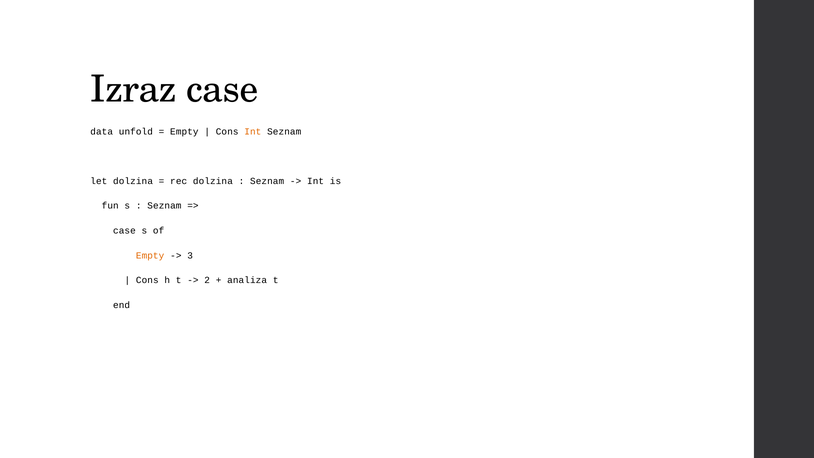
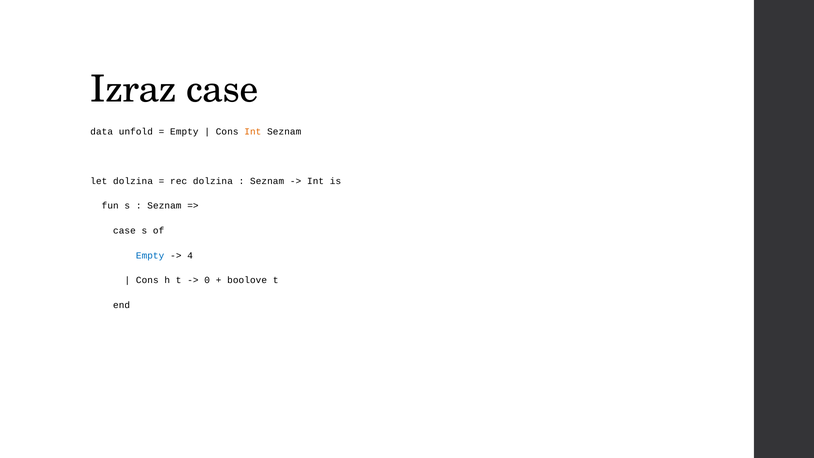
Empty at (150, 255) colour: orange -> blue
3: 3 -> 4
2: 2 -> 0
analiza: analiza -> boolove
